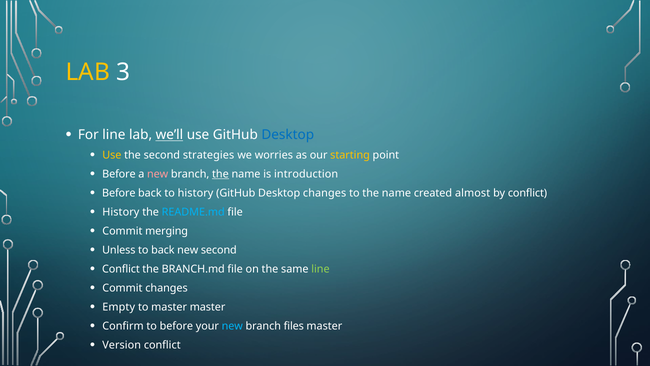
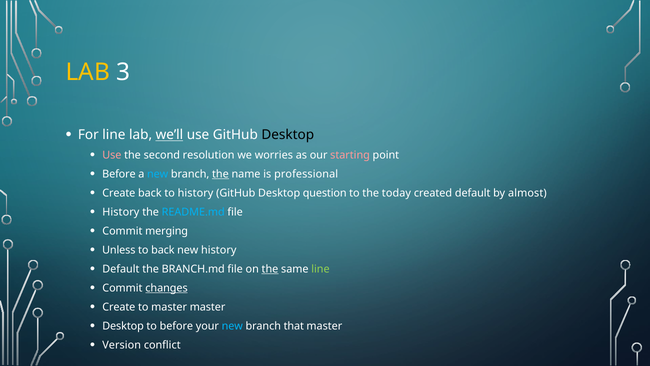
Desktop at (288, 135) colour: blue -> black
Use at (112, 155) colour: yellow -> pink
strategies: strategies -> resolution
starting colour: yellow -> pink
new at (158, 174) colour: pink -> light blue
introduction: introduction -> professional
Before at (119, 193): Before -> Create
Desktop changes: changes -> question
to the name: name -> today
created almost: almost -> default
by conflict: conflict -> almost
new second: second -> history
Conflict at (121, 269): Conflict -> Default
the at (270, 269) underline: none -> present
changes at (167, 288) underline: none -> present
Empty at (119, 307): Empty -> Create
Confirm at (123, 326): Confirm -> Desktop
files: files -> that
